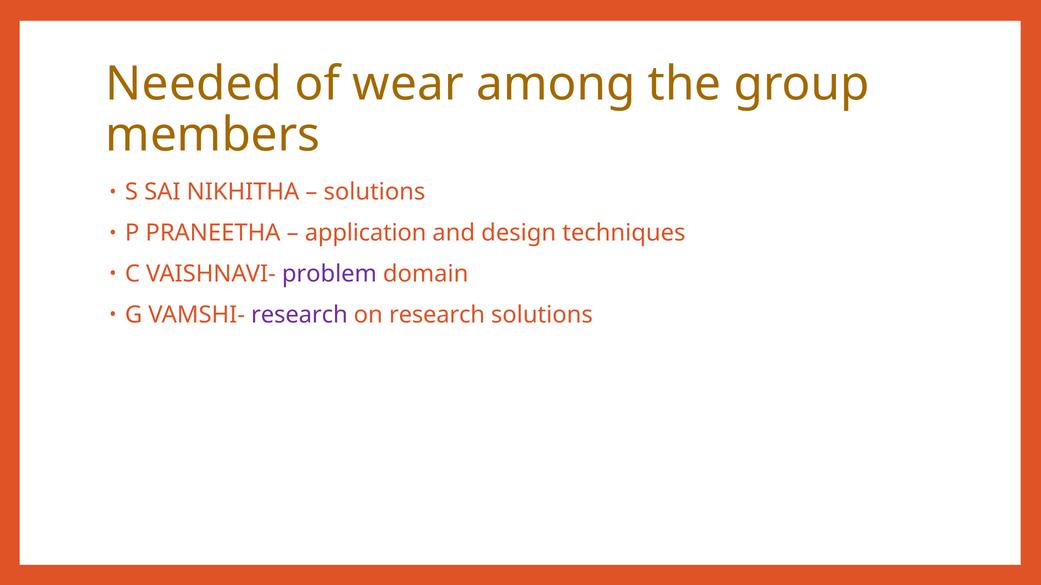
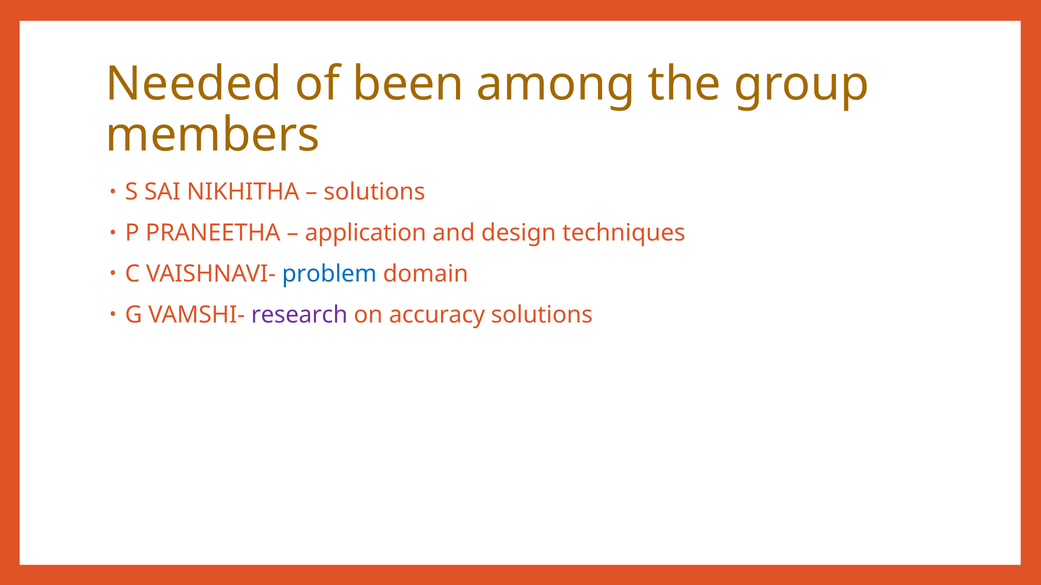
wear: wear -> been
problem colour: purple -> blue
on research: research -> accuracy
